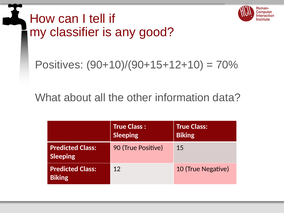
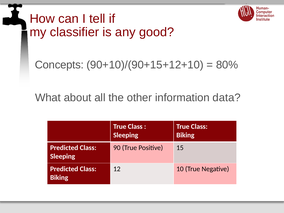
Positives: Positives -> Concepts
70%: 70% -> 80%
